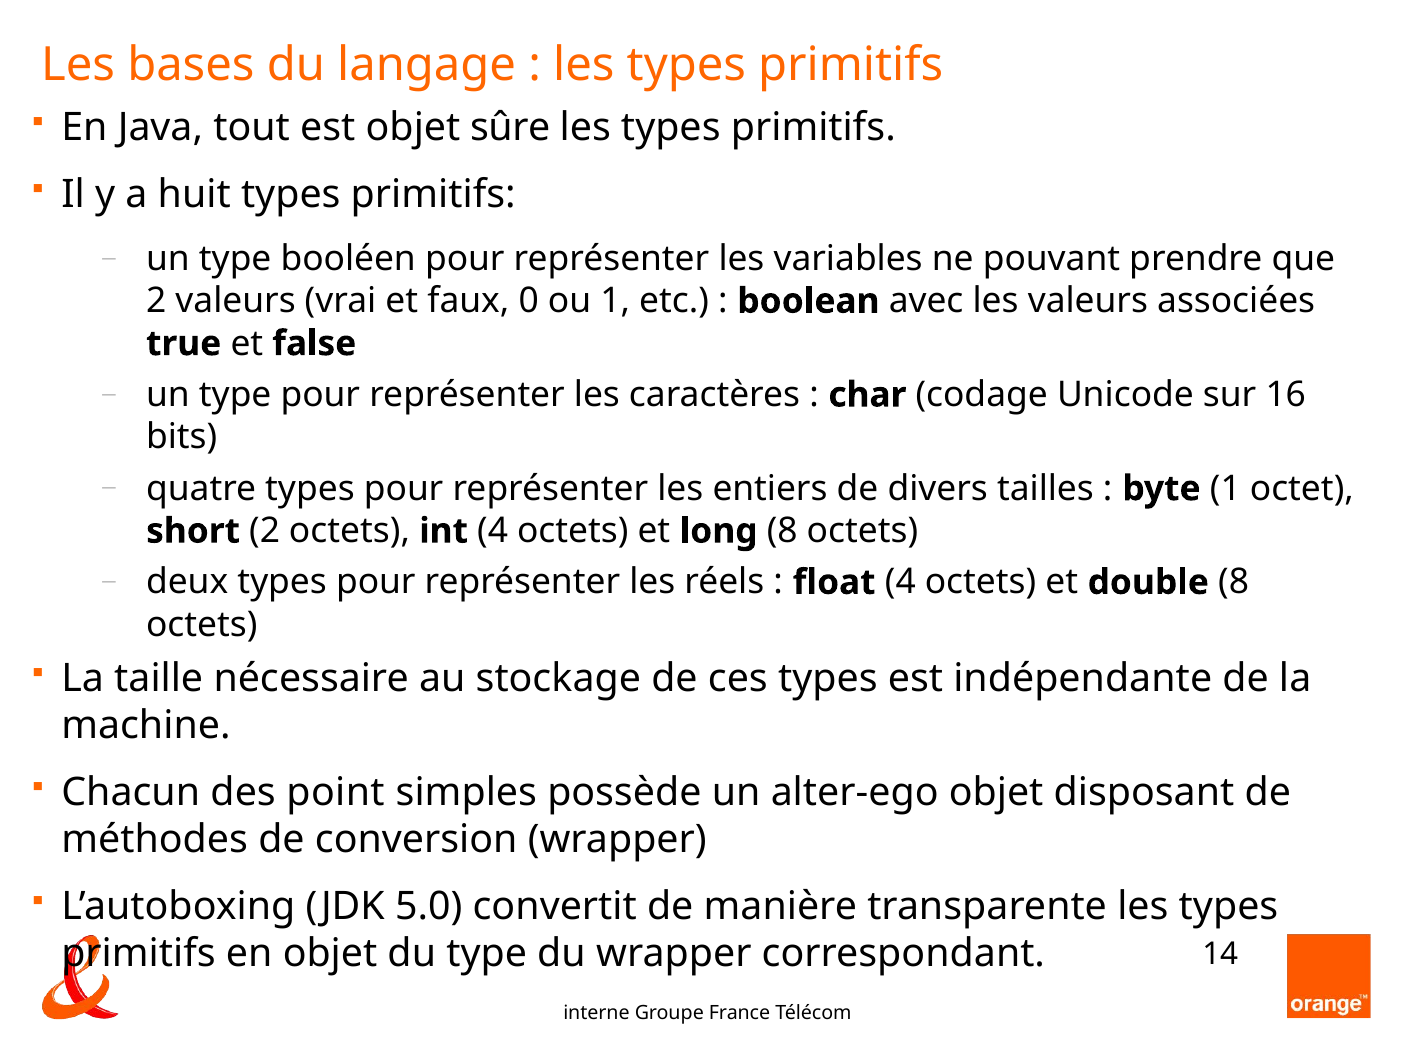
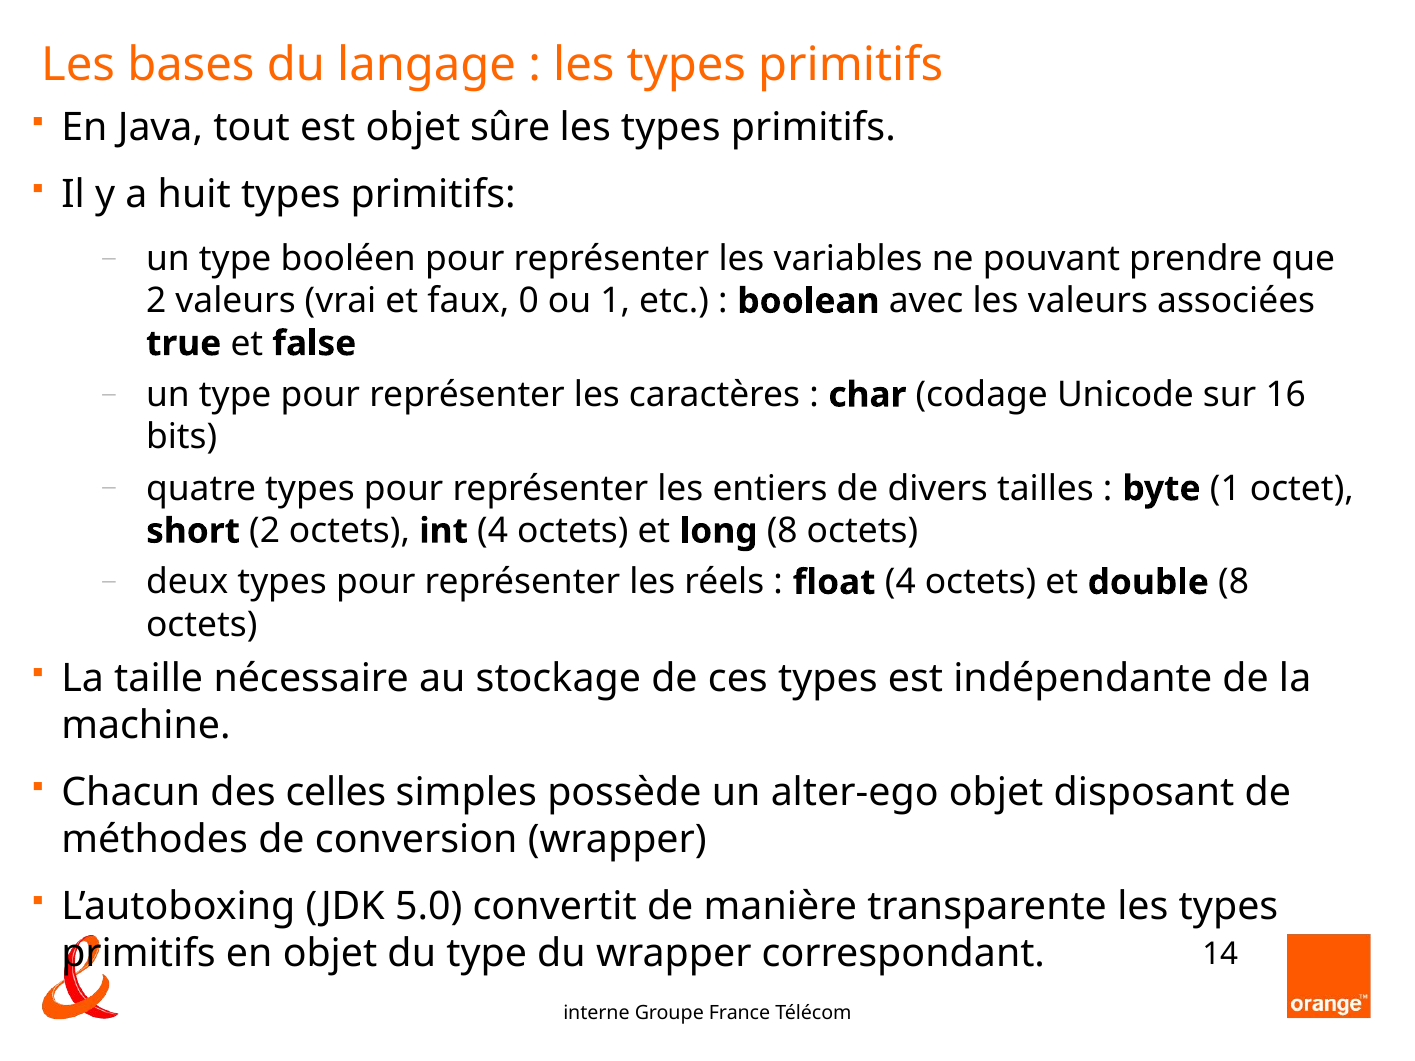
point: point -> celles
